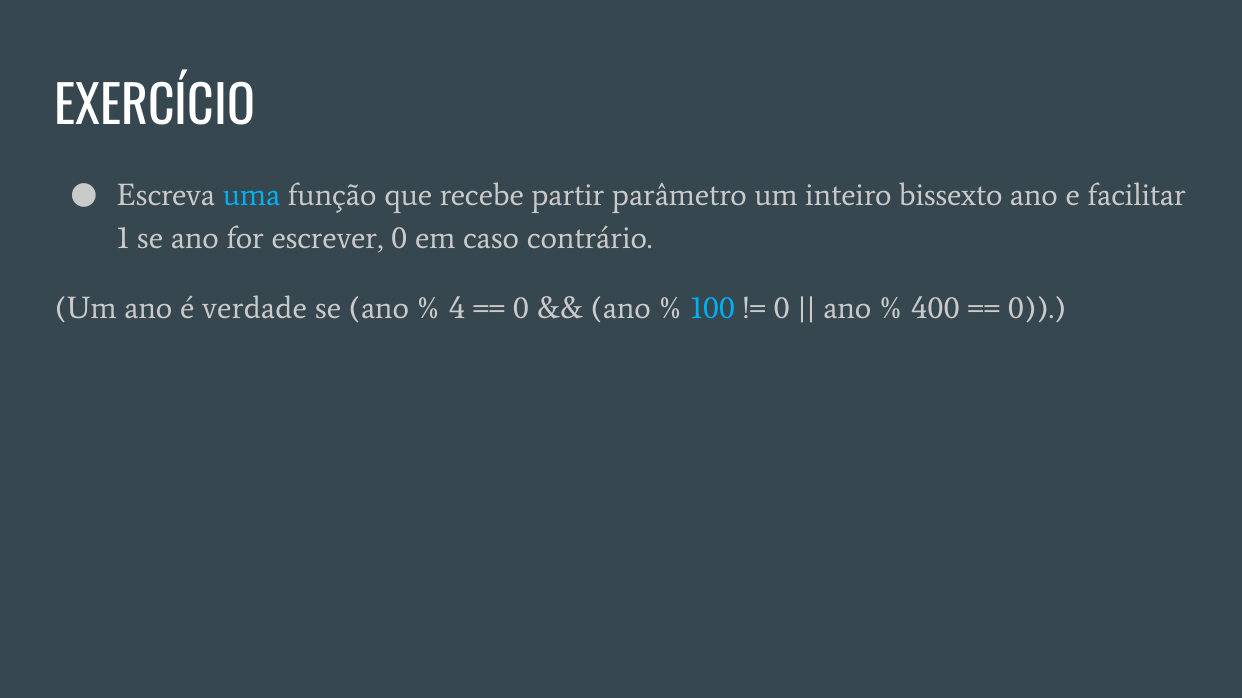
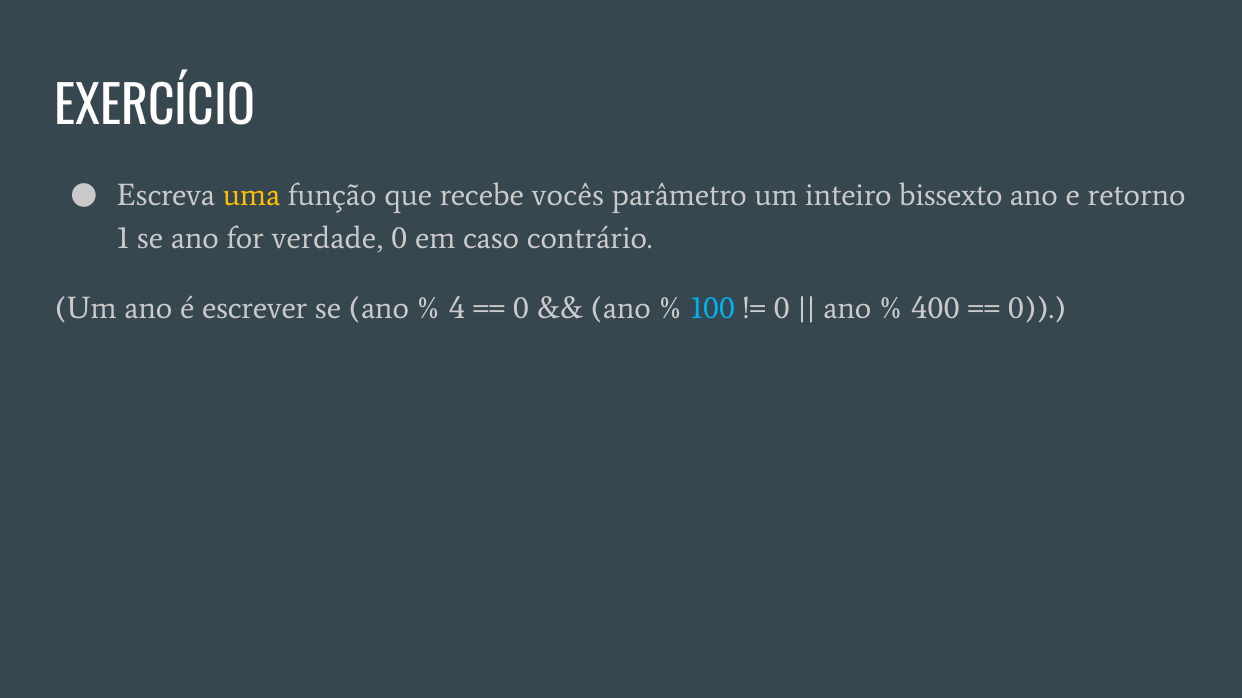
uma colour: light blue -> yellow
partir: partir -> vocês
facilitar: facilitar -> retorno
escrever: escrever -> verdade
verdade: verdade -> escrever
